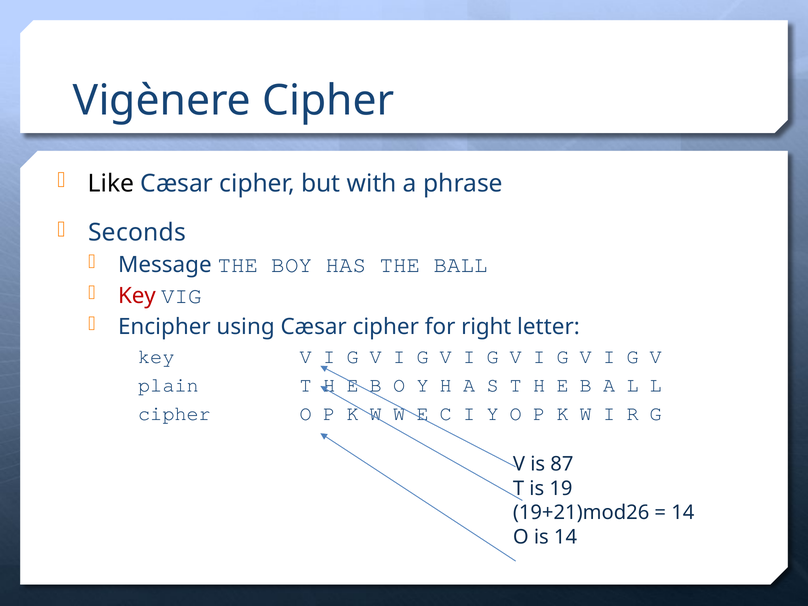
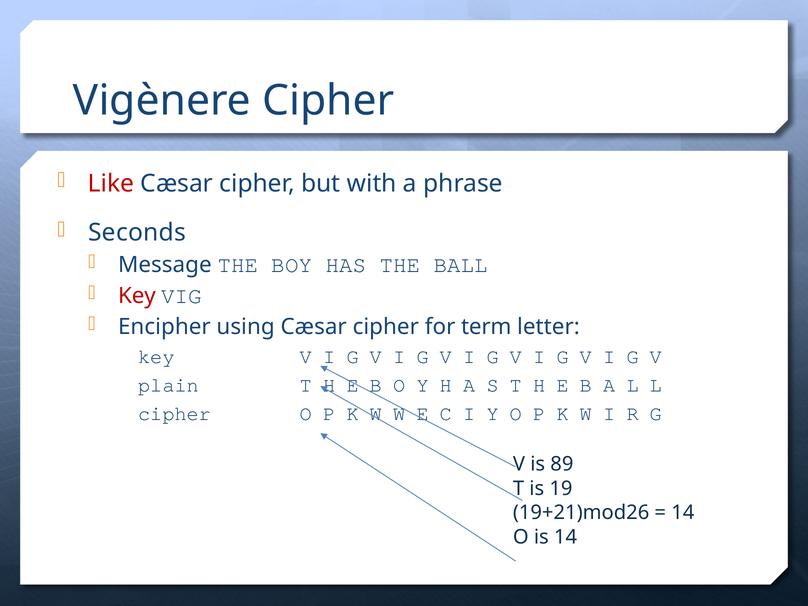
Like colour: black -> red
right: right -> term
87: 87 -> 89
